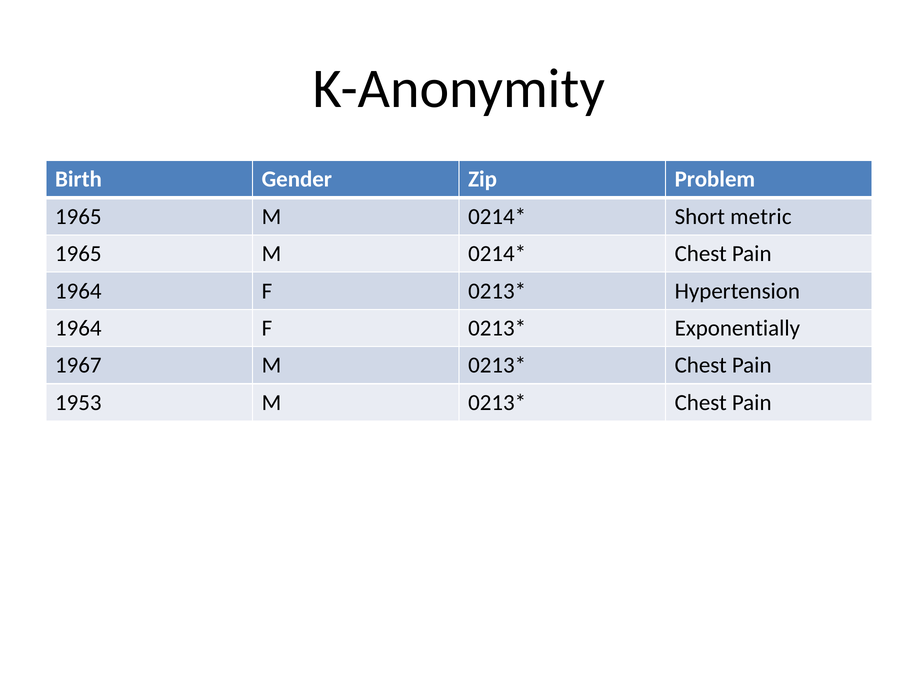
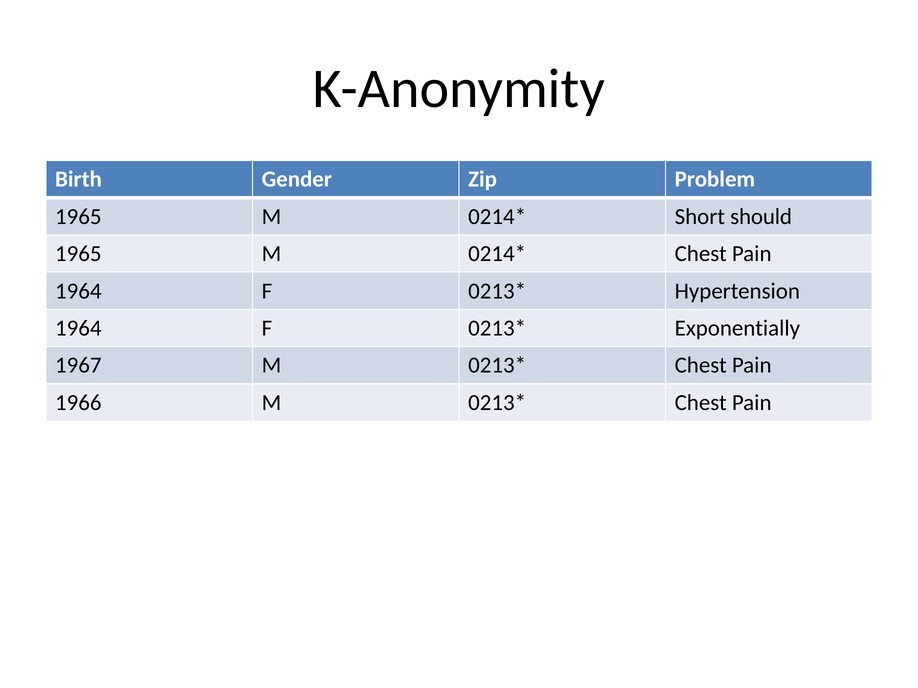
metric: metric -> should
1953: 1953 -> 1966
